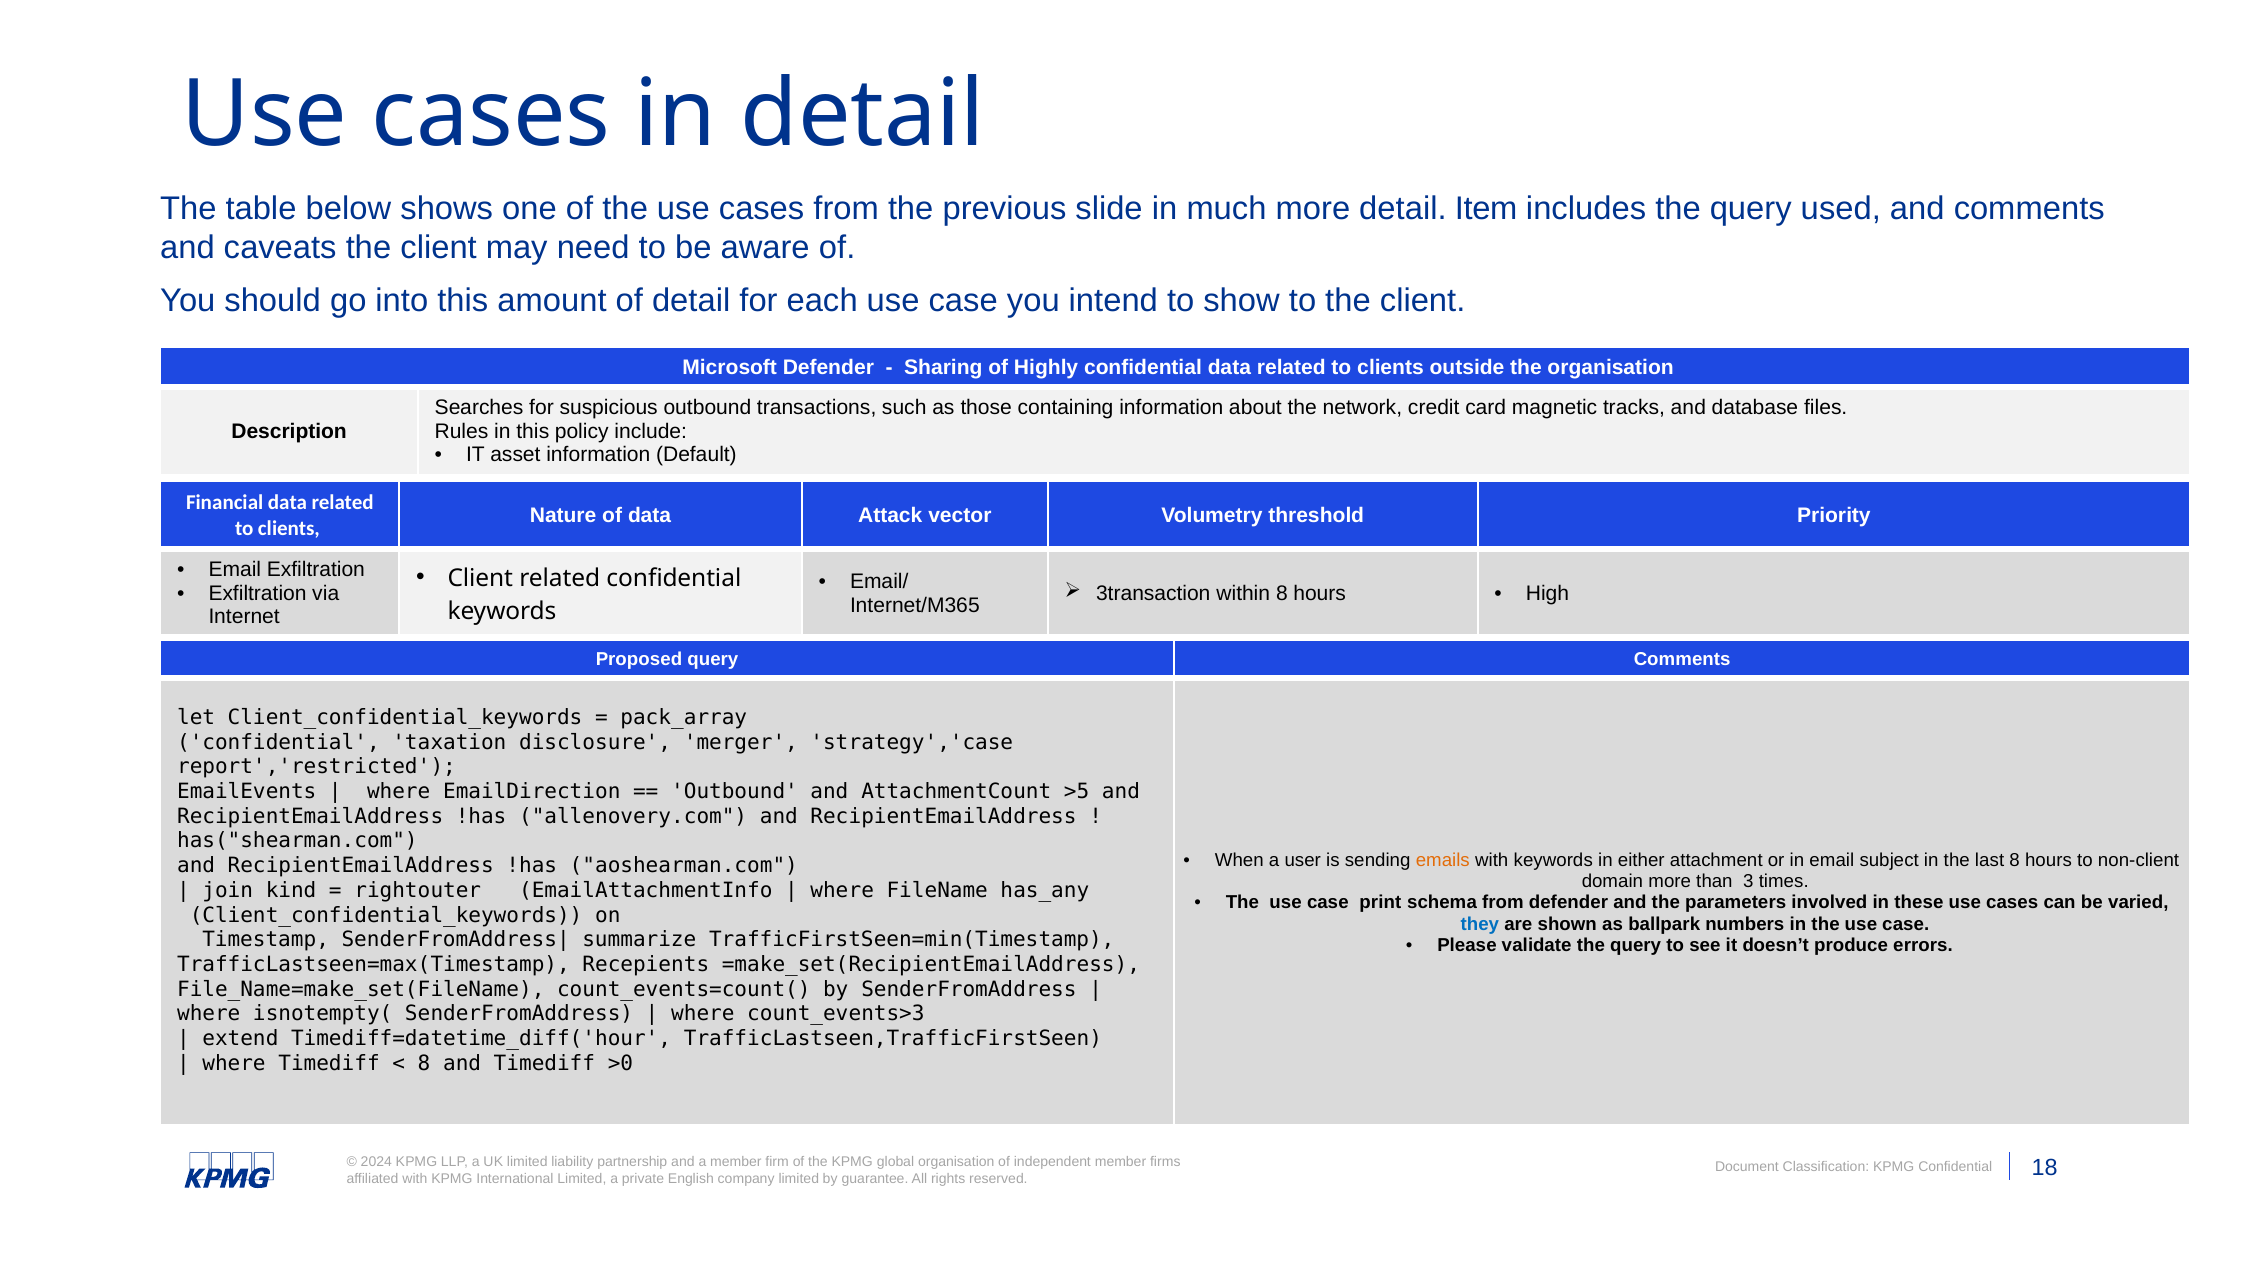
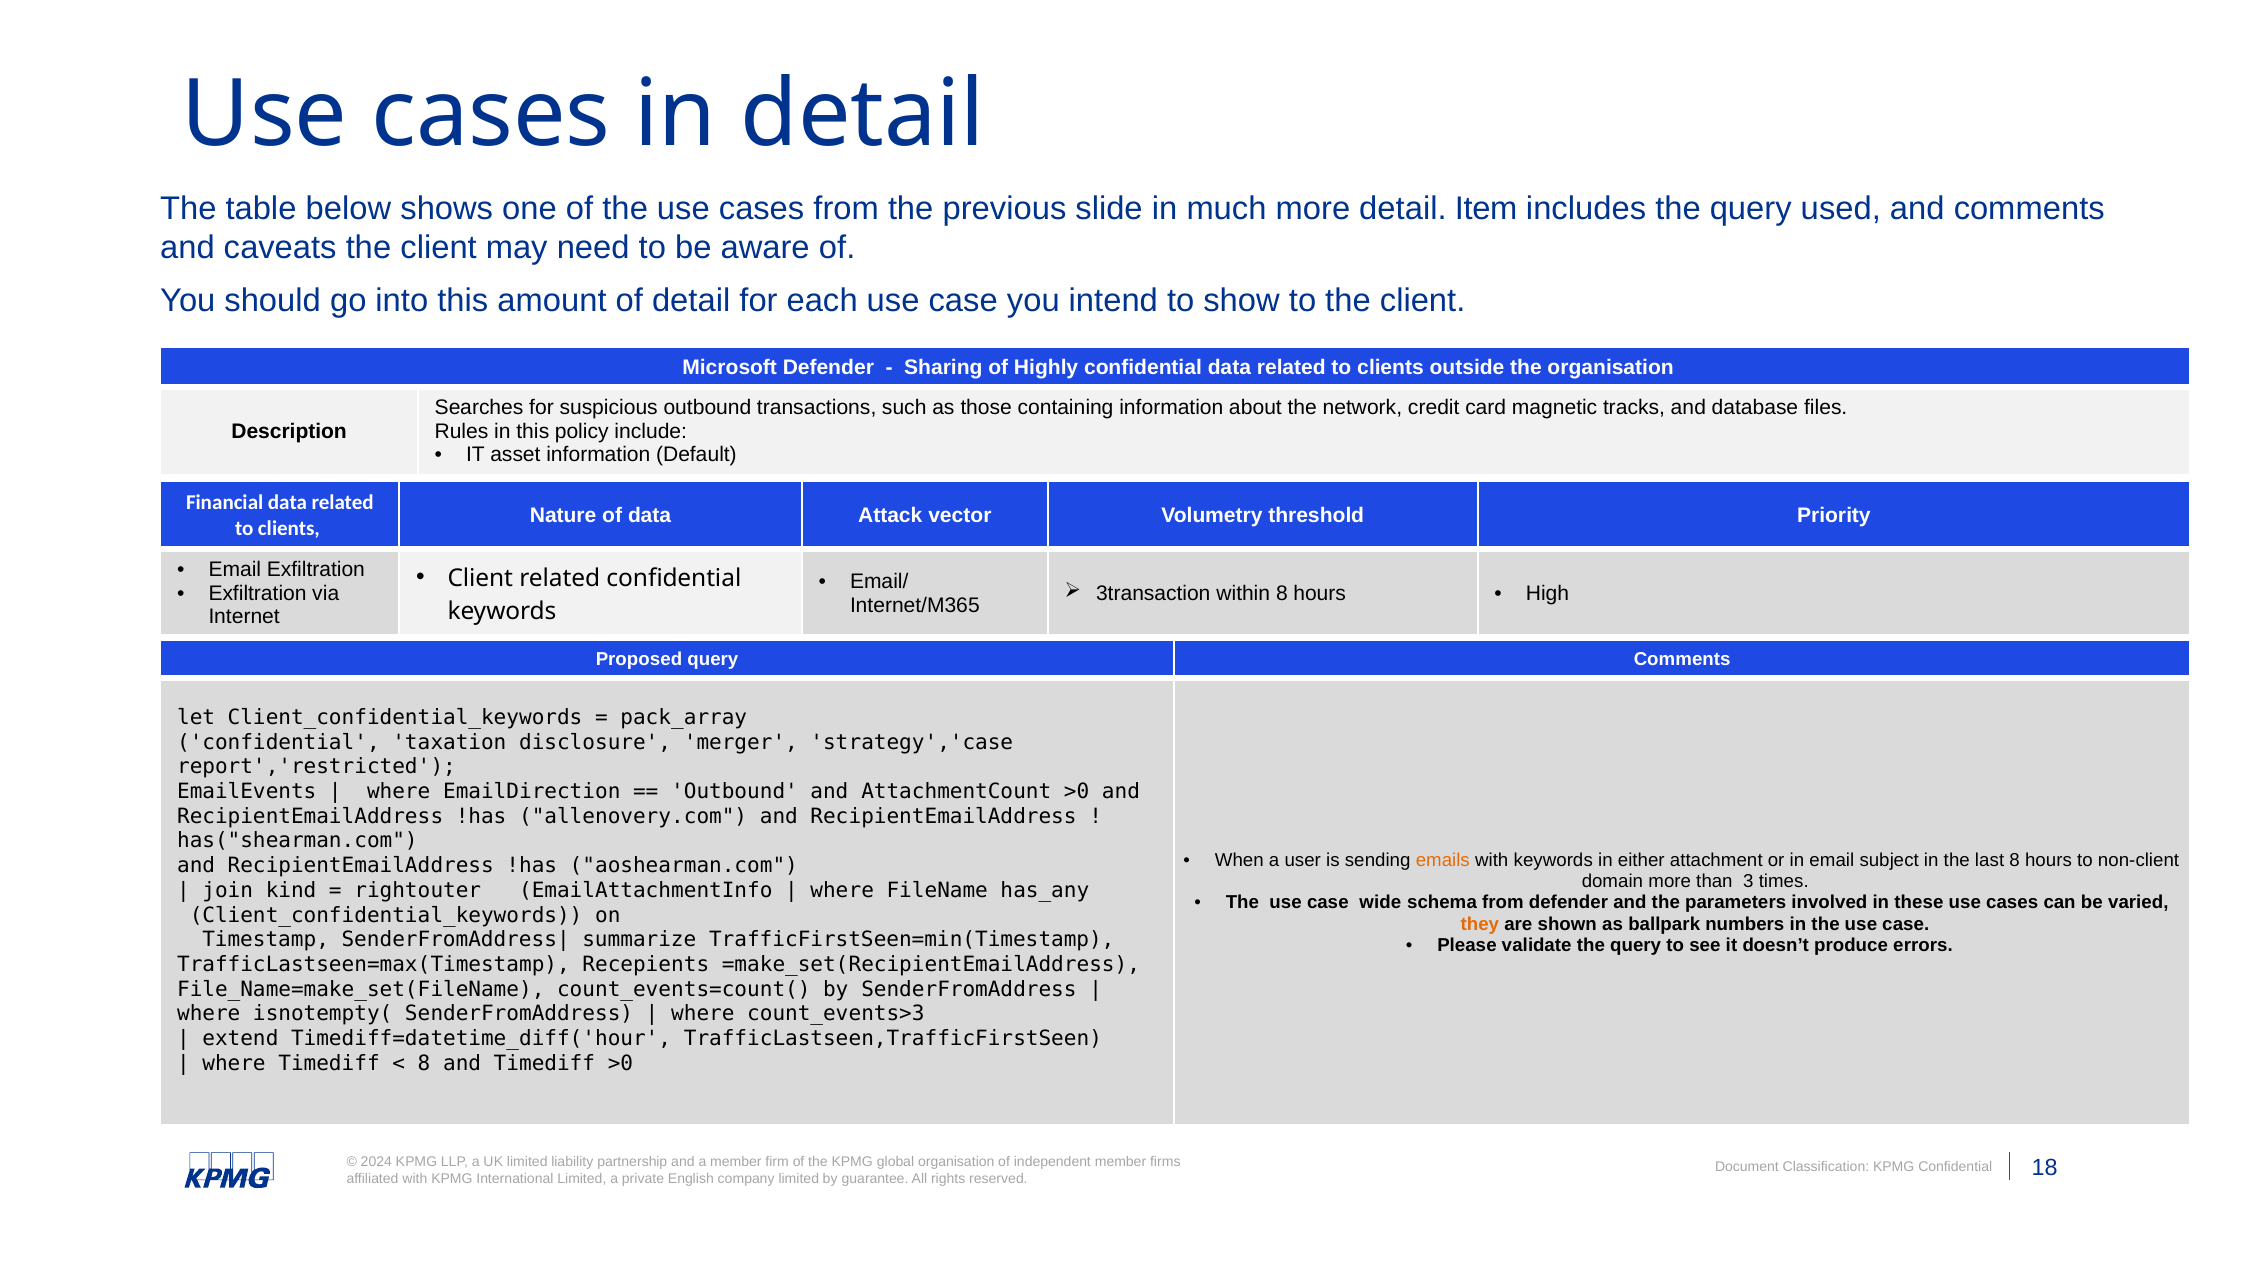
AttachmentCount >5: >5 -> >0
print: print -> wide
they colour: blue -> orange
